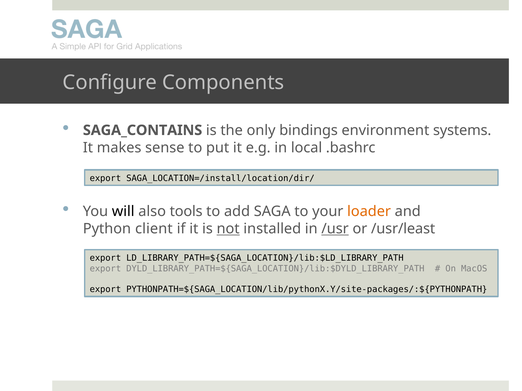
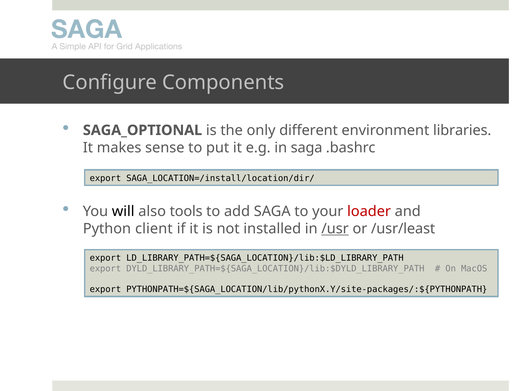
SAGA_CONTAINS: SAGA_CONTAINS -> SAGA_OPTIONAL
bindings: bindings -> different
systems: systems -> libraries
in local: local -> saga
loader colour: orange -> red
not underline: present -> none
